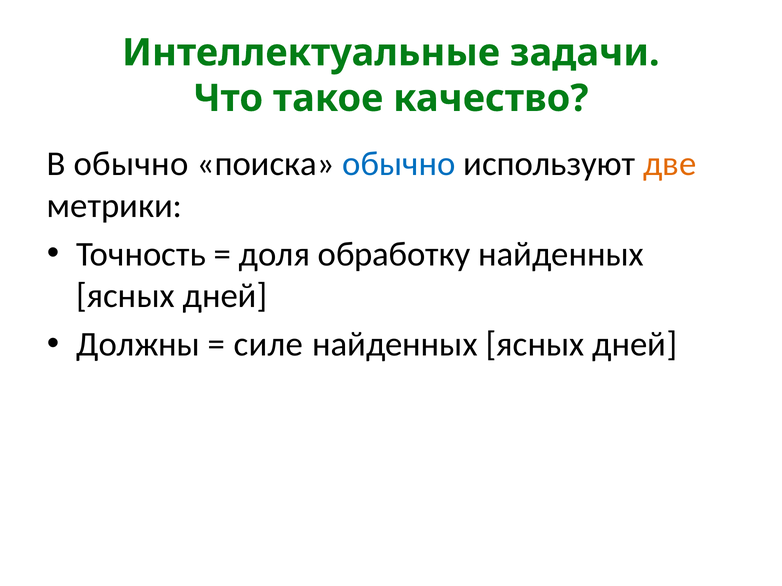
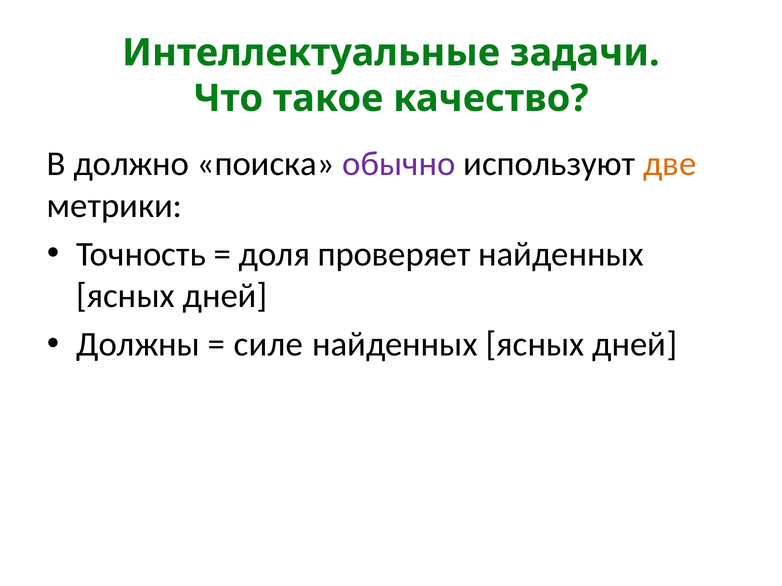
В обычно: обычно -> должно
обычно at (399, 164) colour: blue -> purple
обработку: обработку -> проверяет
